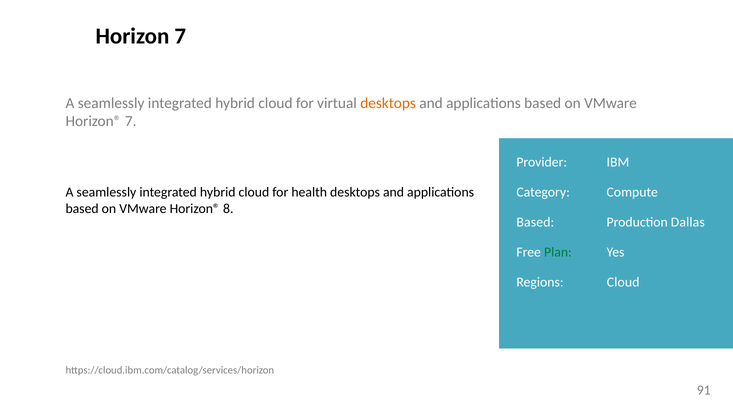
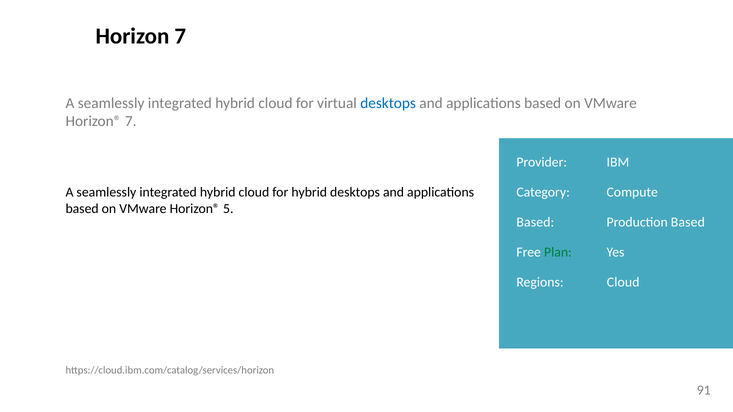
desktops at (388, 103) colour: orange -> blue
for health: health -> hybrid
8: 8 -> 5
Production Dallas: Dallas -> Based
